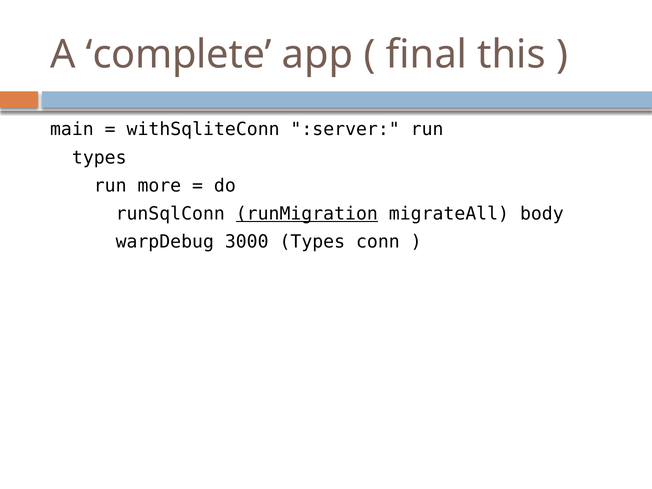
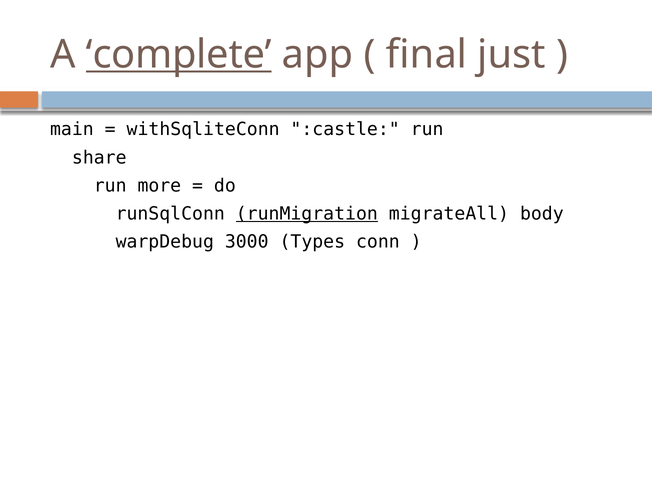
complete underline: none -> present
this: this -> just
:server: :server -> :castle
types at (99, 158): types -> share
